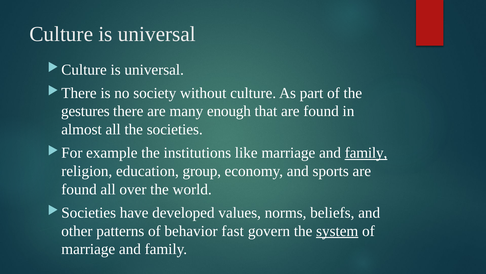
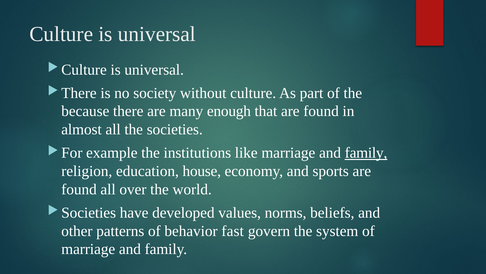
gestures: gestures -> because
group: group -> house
system underline: present -> none
